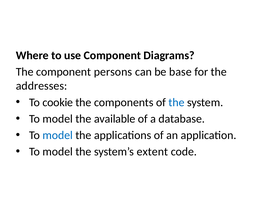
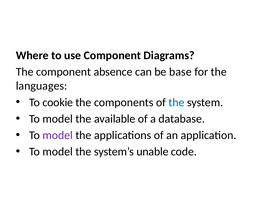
persons: persons -> absence
addresses: addresses -> languages
model at (58, 135) colour: blue -> purple
extent: extent -> unable
